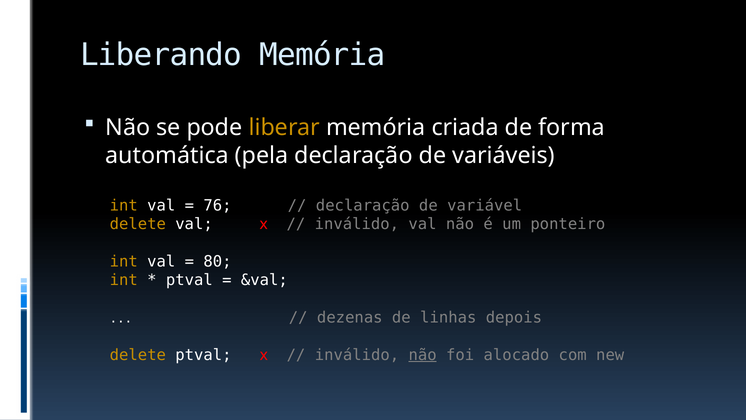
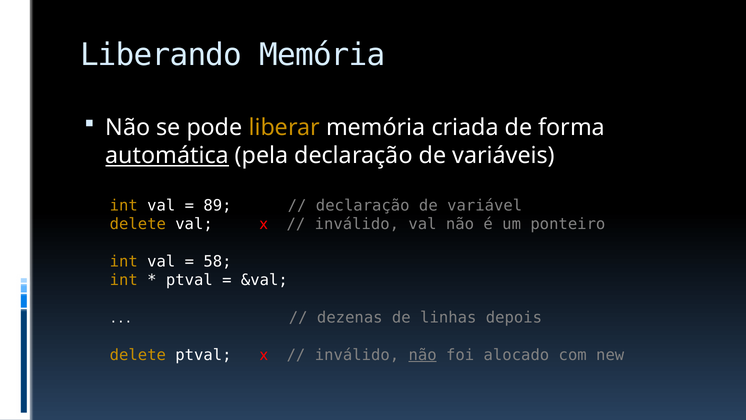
automática underline: none -> present
76: 76 -> 89
80: 80 -> 58
